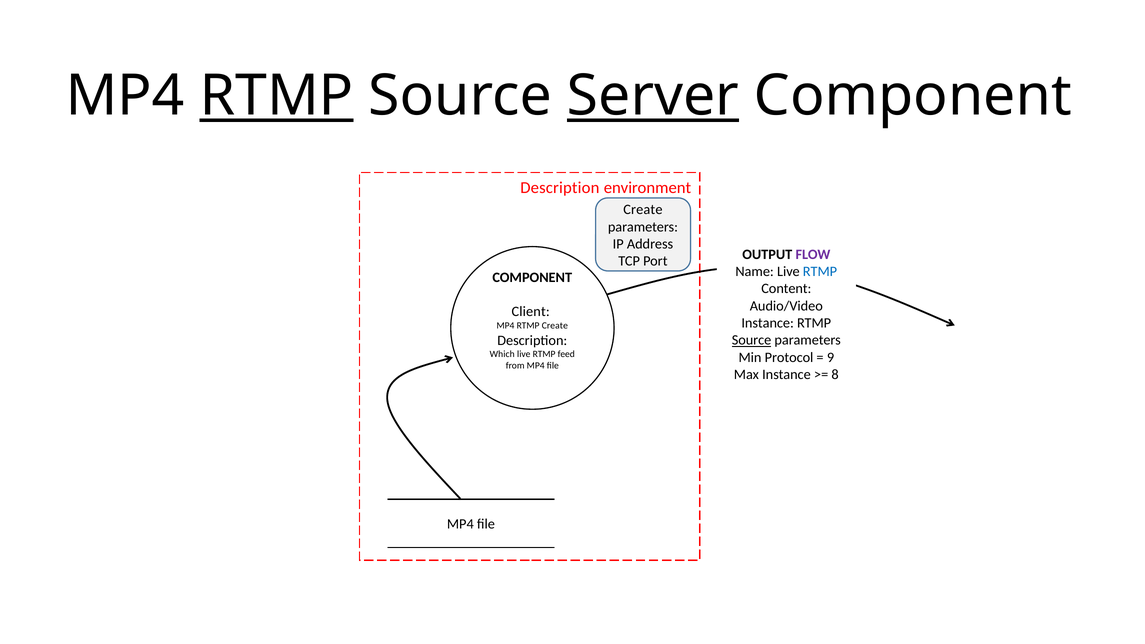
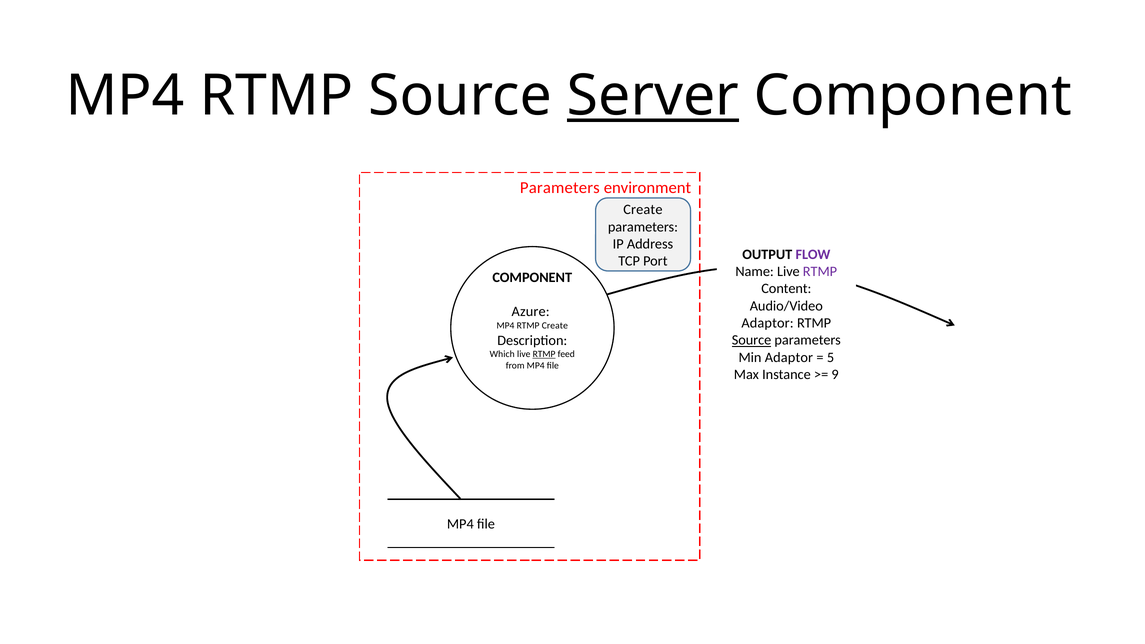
RTMP at (277, 96) underline: present -> none
Description at (560, 188): Description -> Parameters
RTMP at (820, 272) colour: blue -> purple
Client: Client -> Azure
Instance at (768, 323): Instance -> Adaptor
RTMP at (544, 354) underline: none -> present
Min Protocol: Protocol -> Adaptor
9: 9 -> 5
8: 8 -> 9
